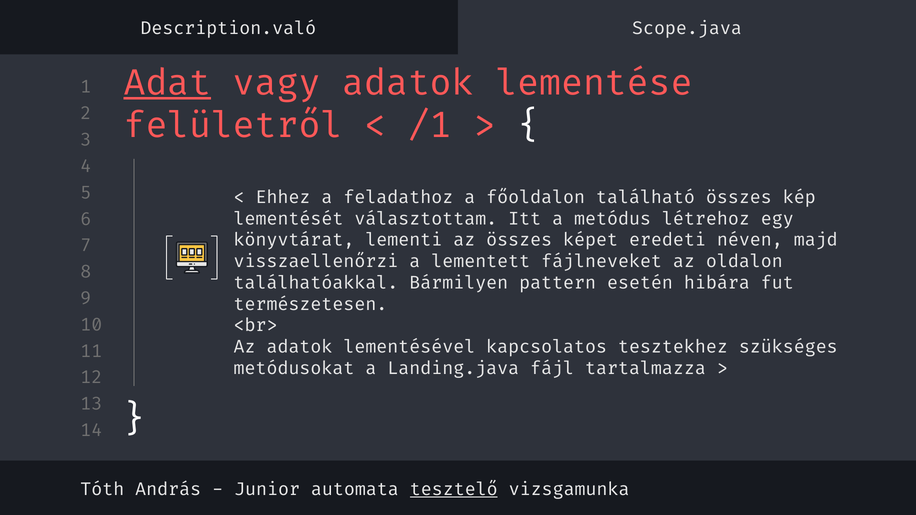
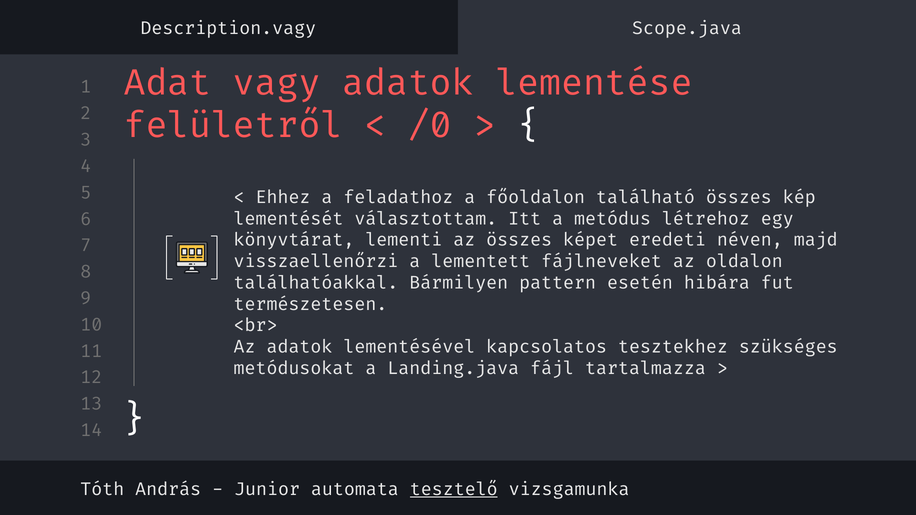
Description.való: Description.való -> Description.vagy
Adat underline: present -> none
/1: /1 -> /0
